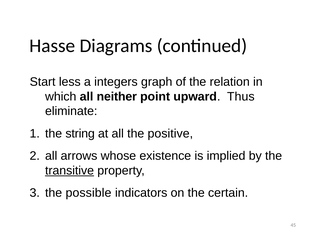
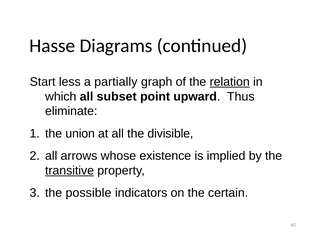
integers: integers -> partially
relation underline: none -> present
neither: neither -> subset
string: string -> union
positive: positive -> divisible
